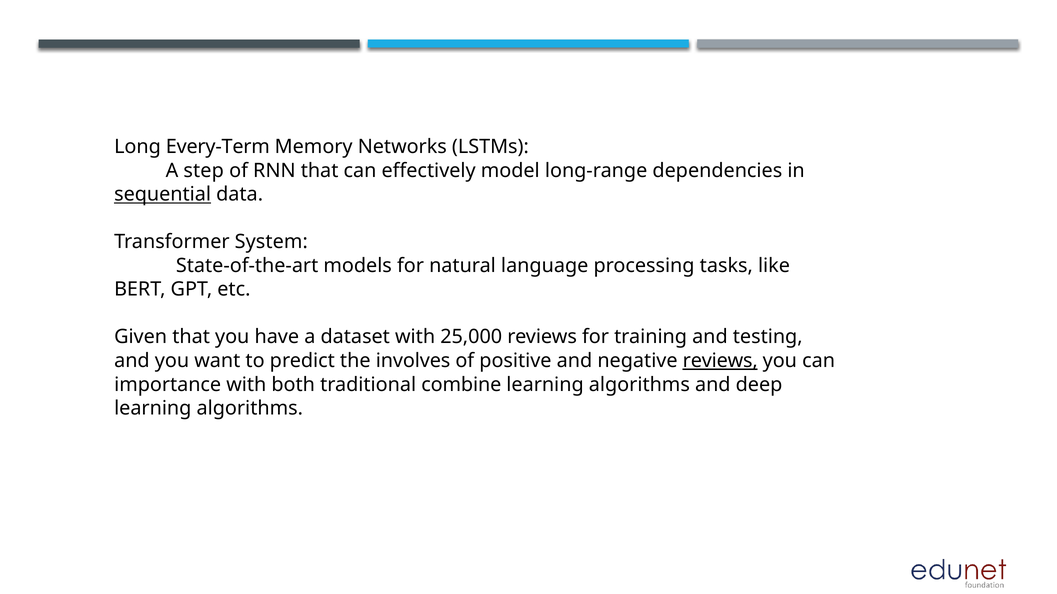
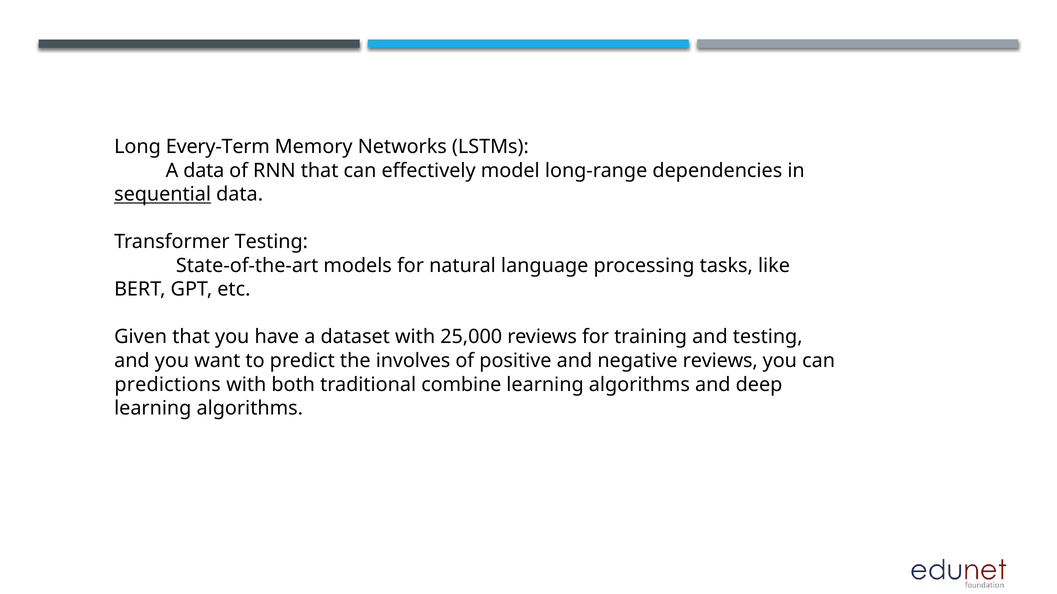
A step: step -> data
Transformer System: System -> Testing
reviews at (720, 361) underline: present -> none
importance: importance -> predictions
